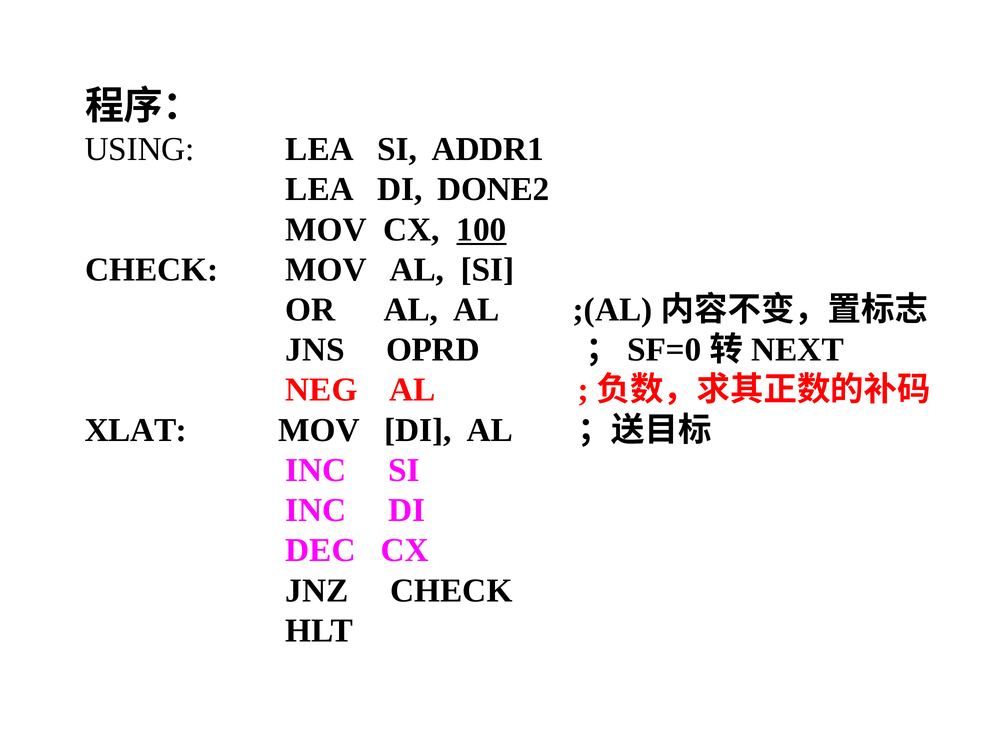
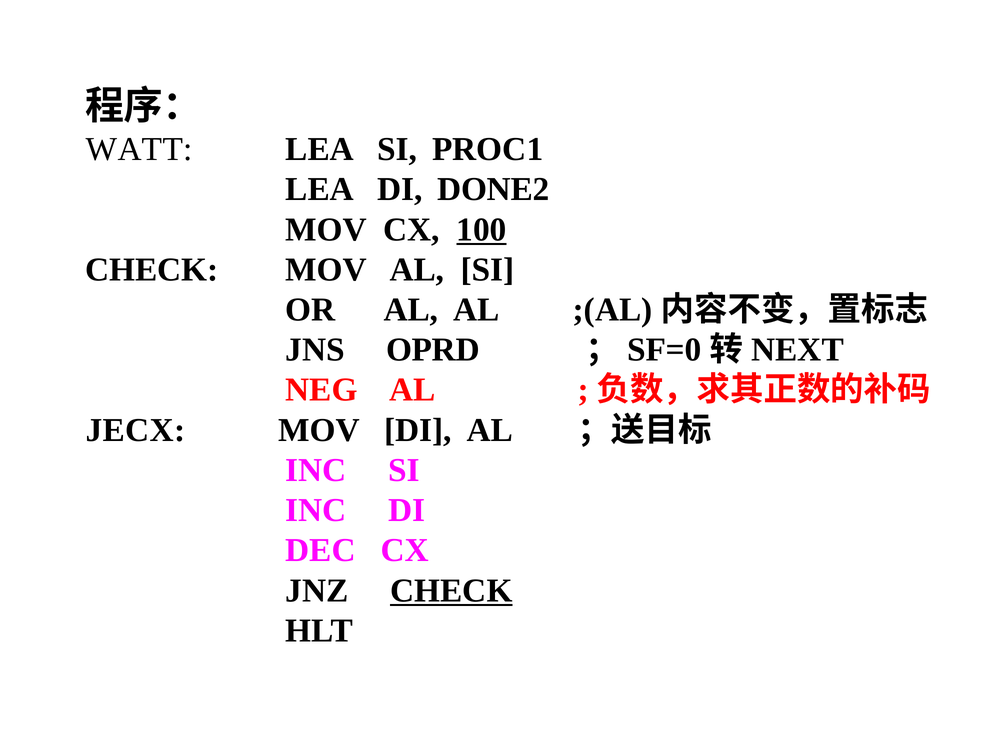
USING: USING -> WATT
ADDR1: ADDR1 -> PROC1
XLAT: XLAT -> JECX
CHECK at (451, 590) underline: none -> present
